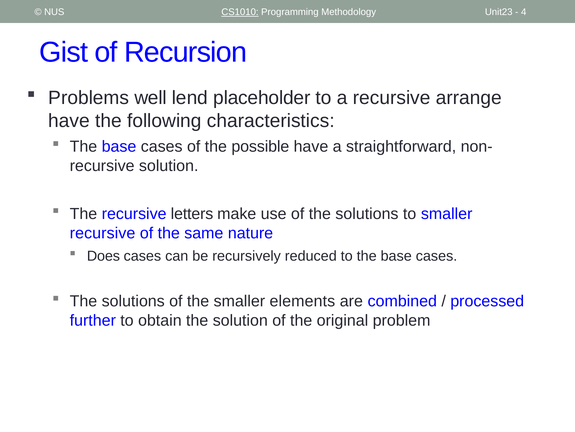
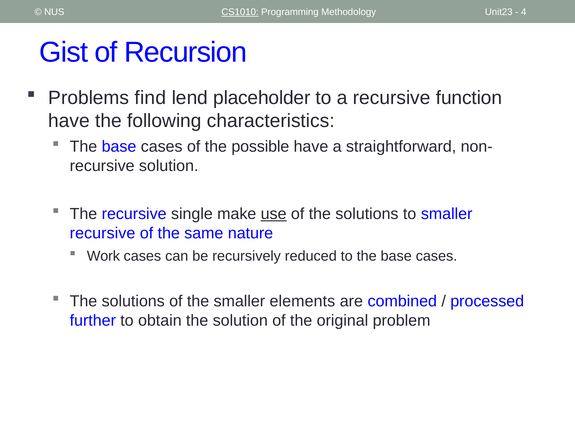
well: well -> find
arrange: arrange -> function
letters: letters -> single
use underline: none -> present
Does: Does -> Work
